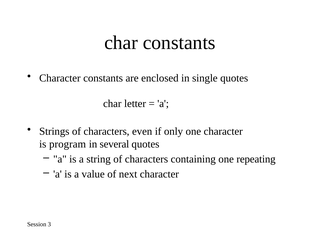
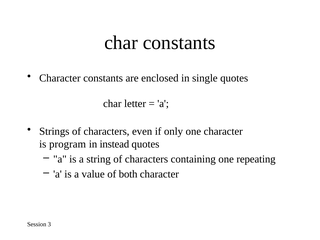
several: several -> instead
next: next -> both
